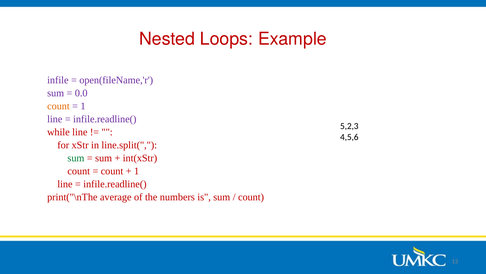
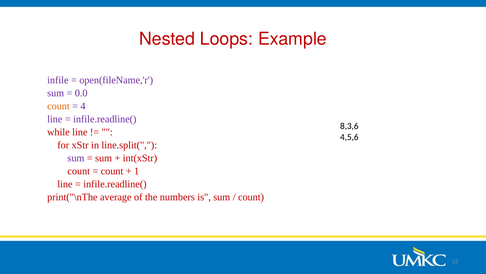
1 at (83, 106): 1 -> 4
5,2,3: 5,2,3 -> 8,3,6
sum at (76, 158) colour: green -> purple
